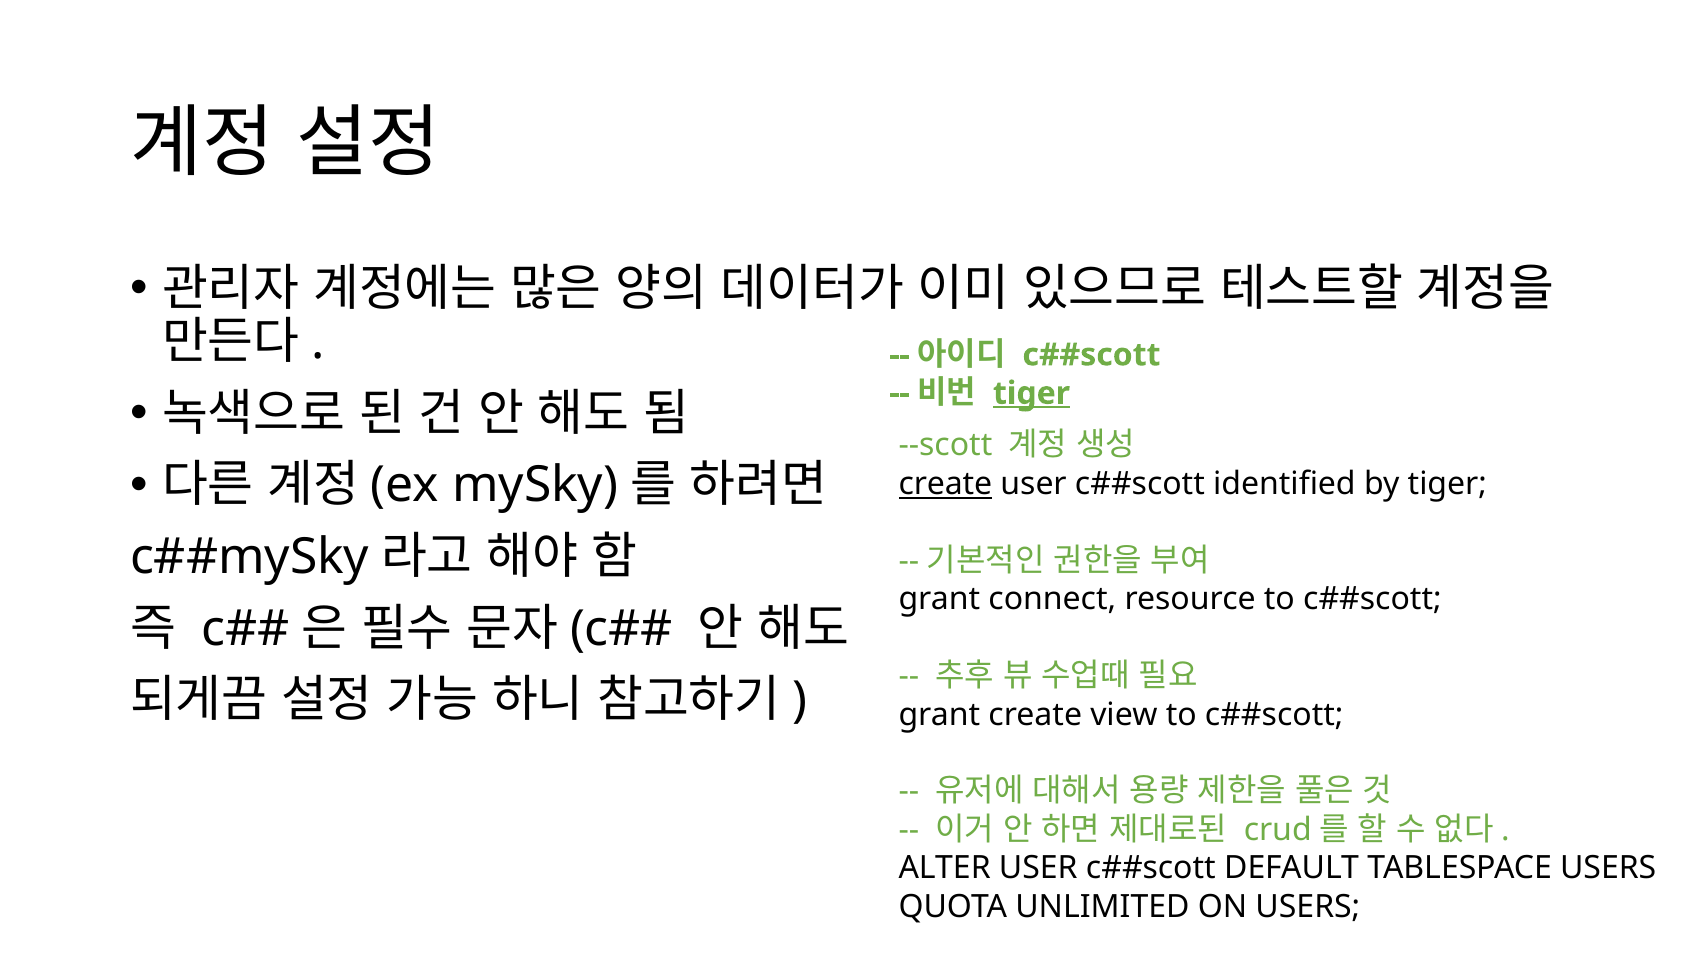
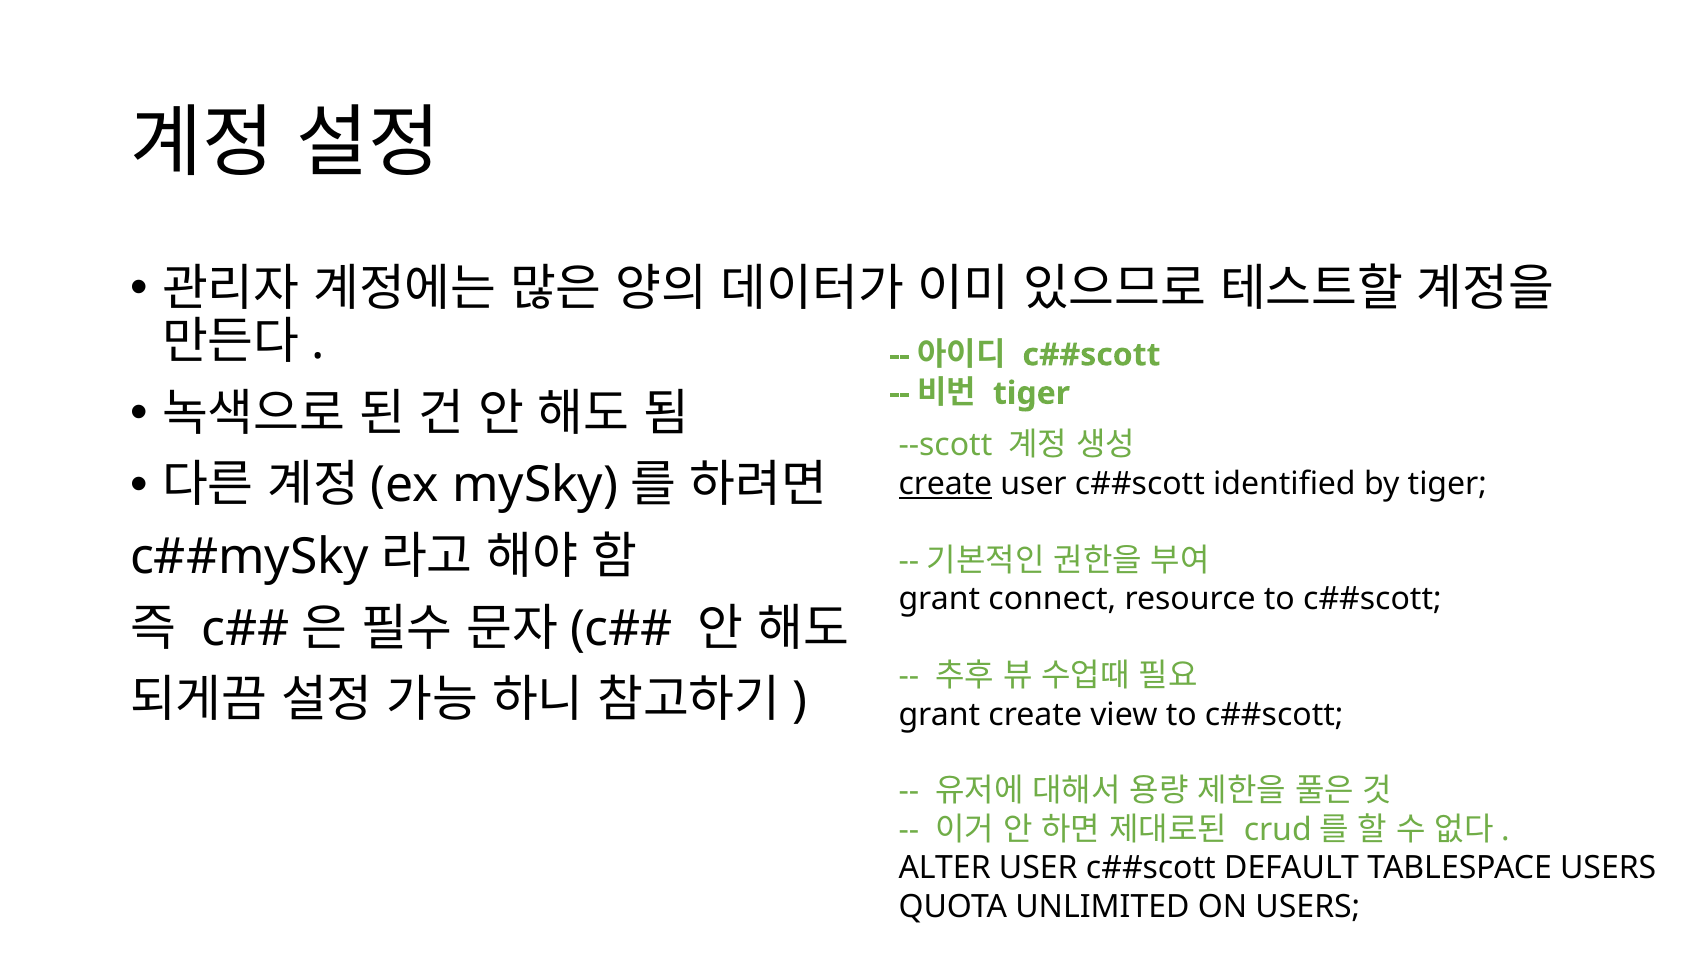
tiger at (1032, 393) underline: present -> none
